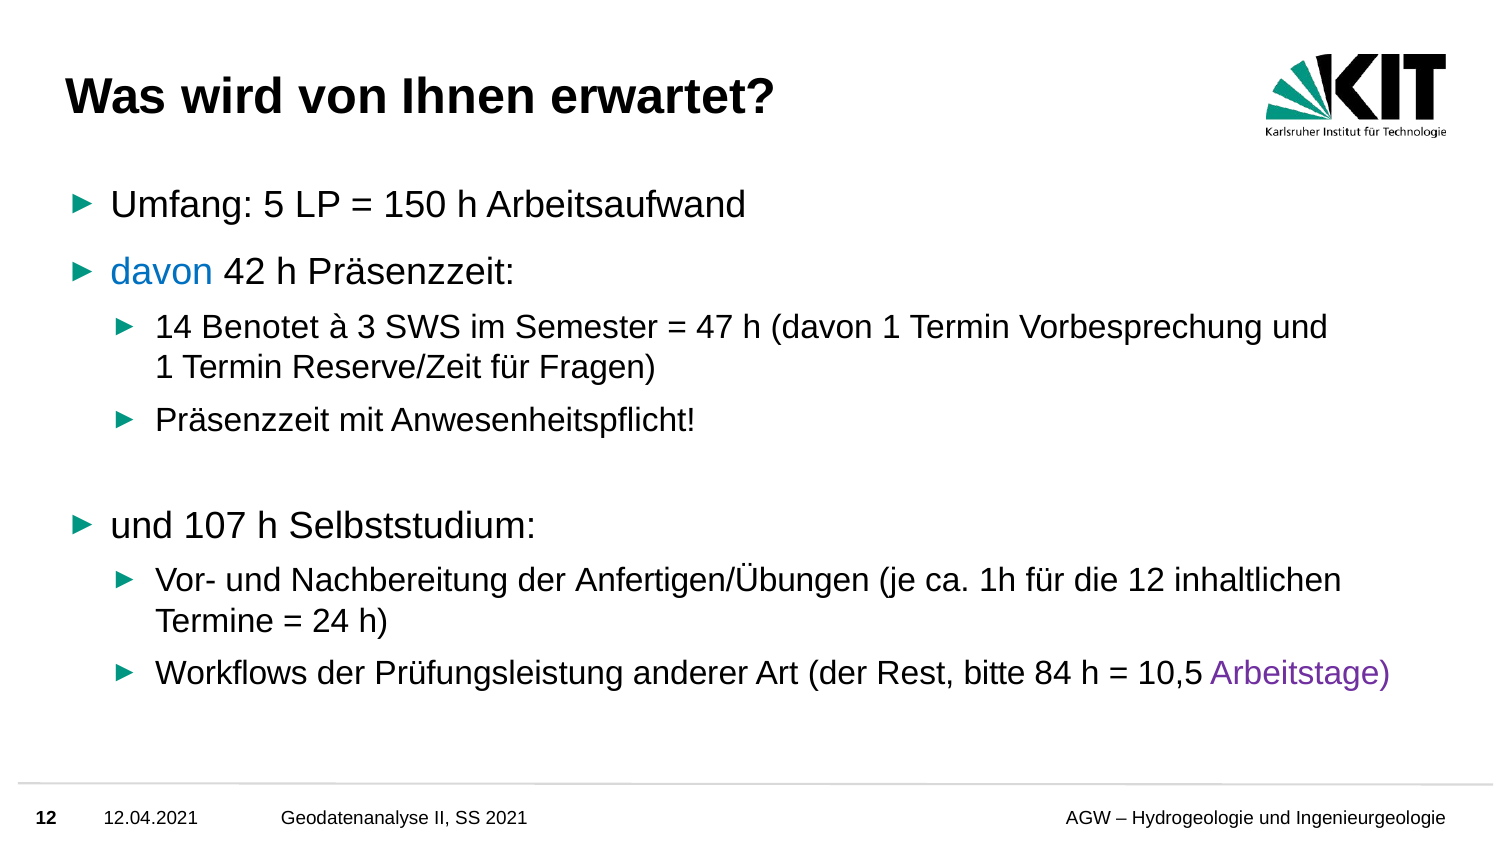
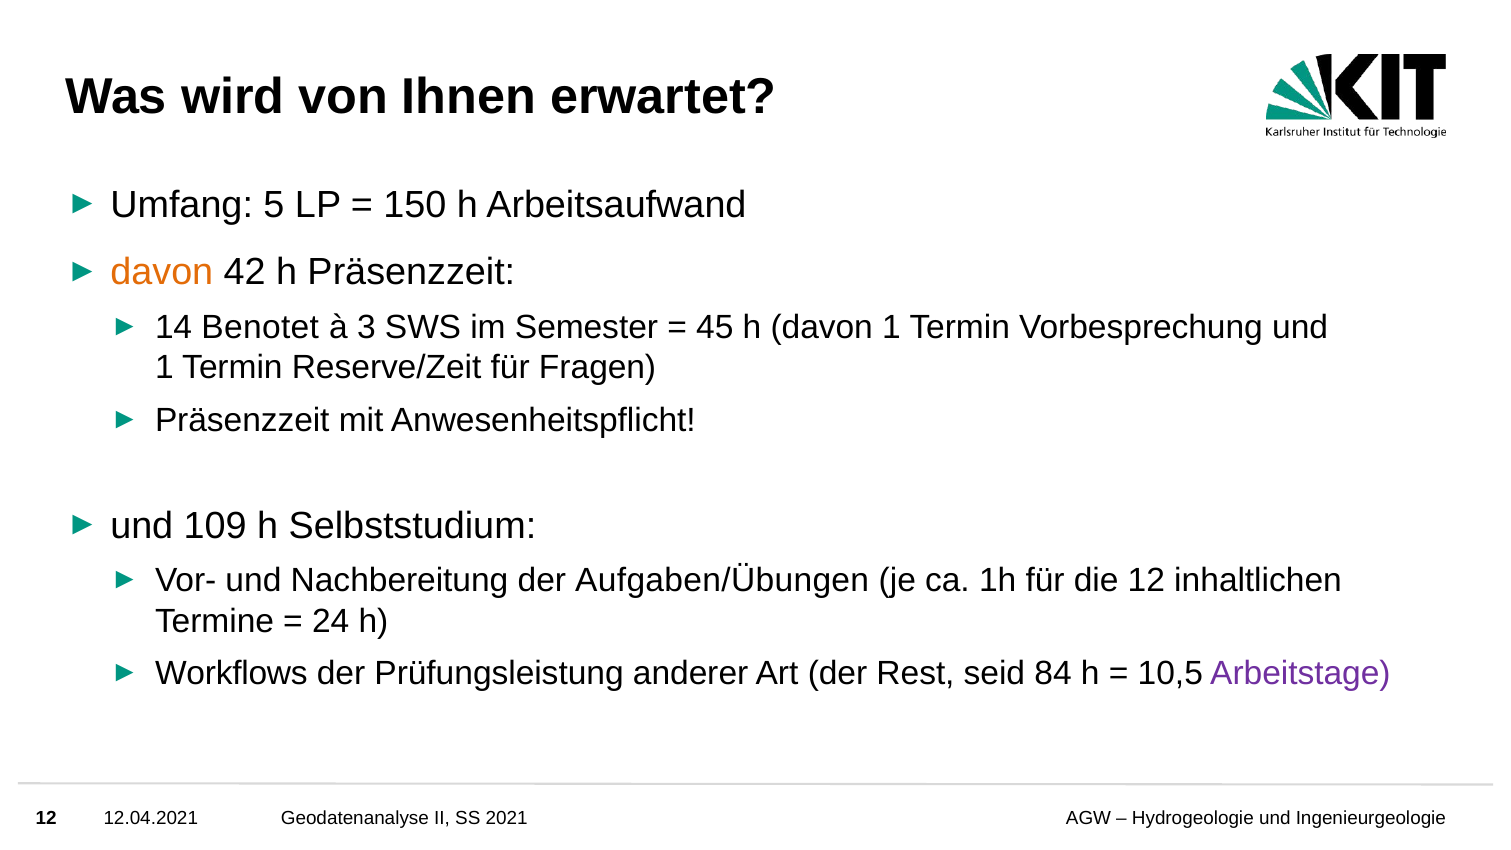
davon at (162, 272) colour: blue -> orange
47: 47 -> 45
107: 107 -> 109
Anfertigen/Übungen: Anfertigen/Übungen -> Aufgaben/Übungen
bitte: bitte -> seid
